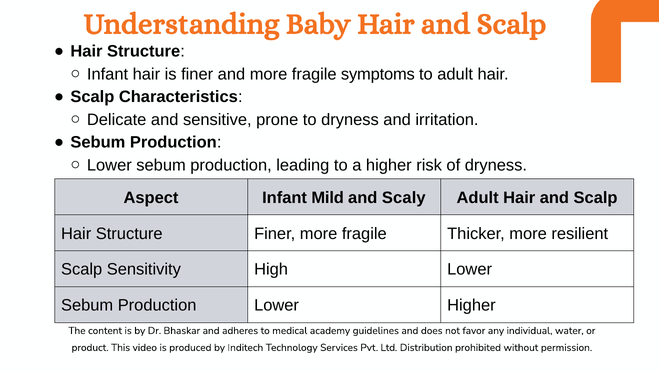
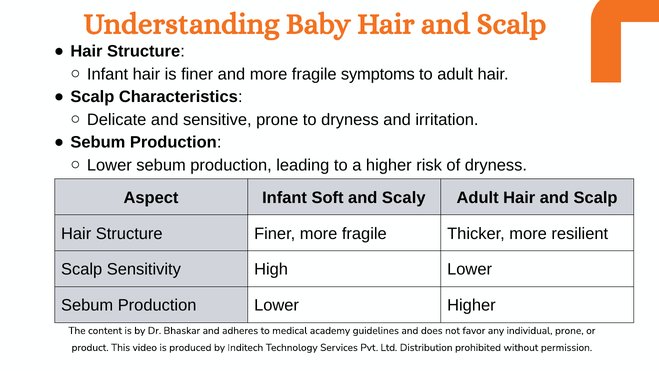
Mild: Mild -> Soft
individual water: water -> prone
